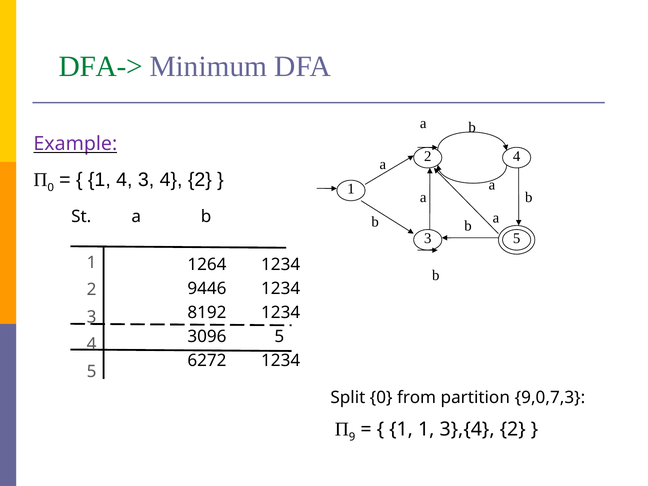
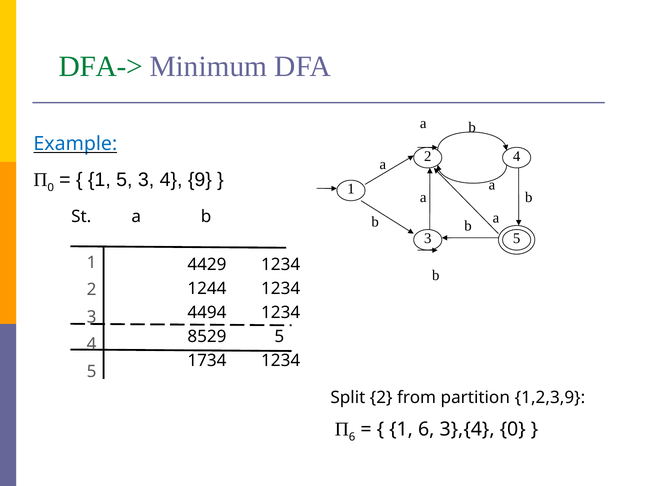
Example colour: purple -> blue
1 4: 4 -> 5
4 2: 2 -> 9
1264: 1264 -> 4429
9446: 9446 -> 1244
8192: 8192 -> 4494
3096: 3096 -> 8529
6272: 6272 -> 1734
Split 0: 0 -> 2
9,0,7,3: 9,0,7,3 -> 1,2,3,9
9 at (352, 437): 9 -> 6
1 1: 1 -> 6
3},{4 2: 2 -> 0
